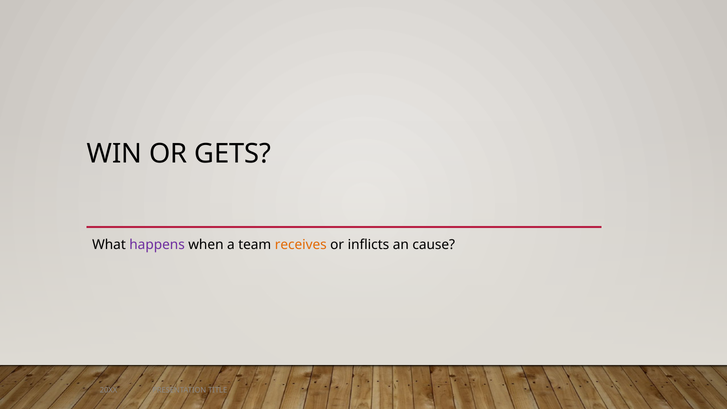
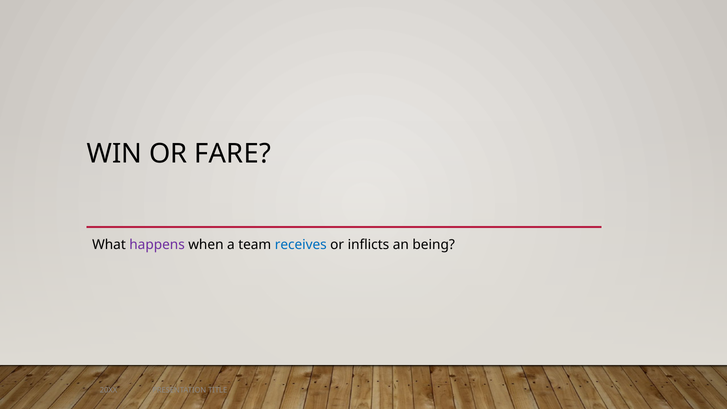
GETS: GETS -> FARE
receives colour: orange -> blue
cause: cause -> being
